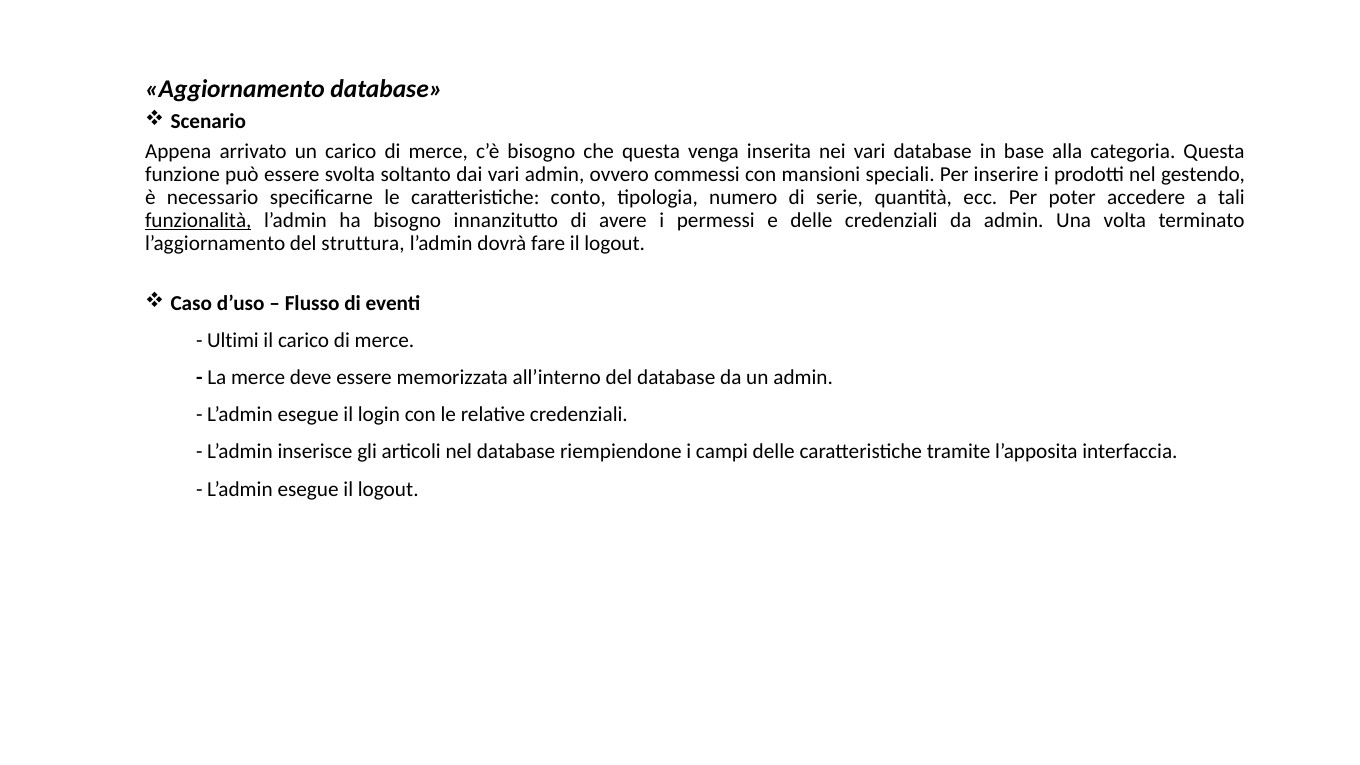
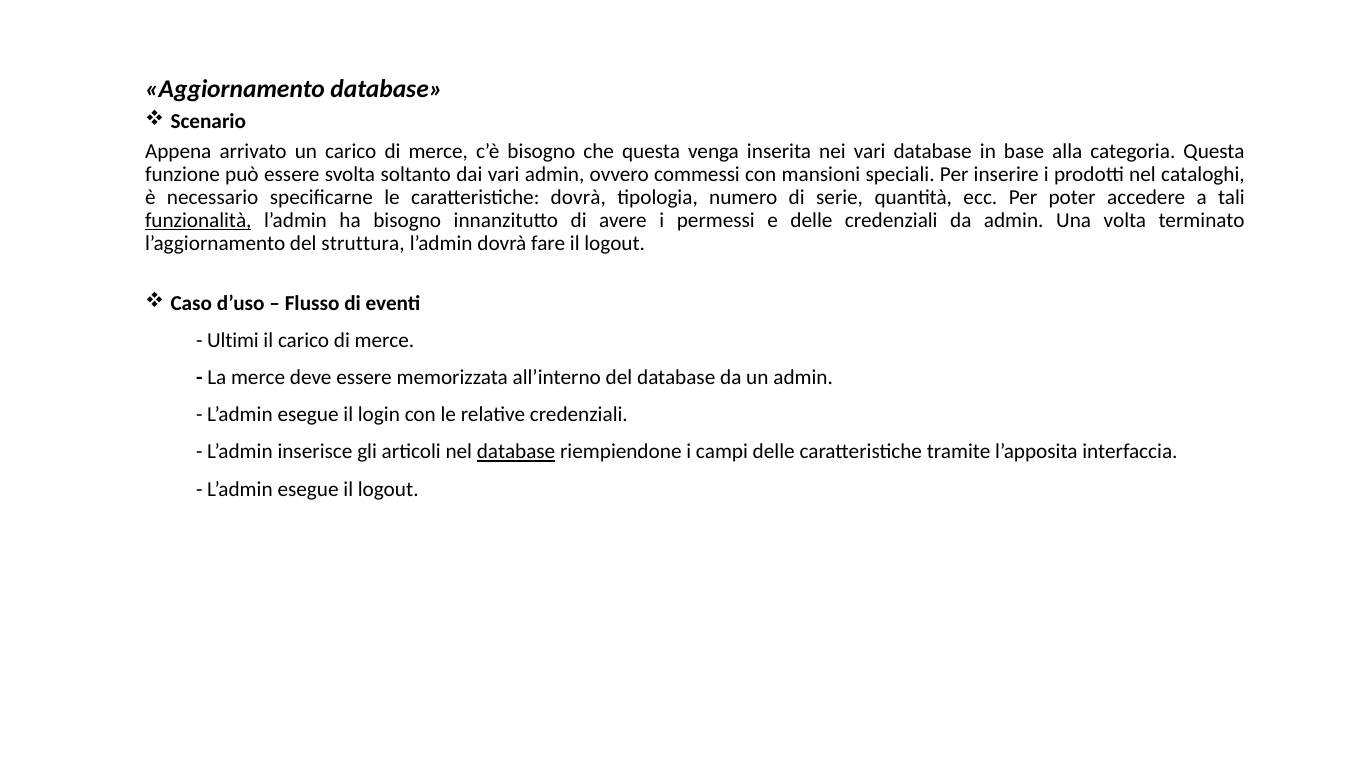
gestendo: gestendo -> cataloghi
caratteristiche conto: conto -> dovrà
database at (516, 452) underline: none -> present
